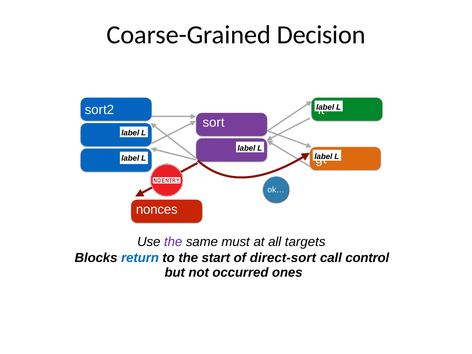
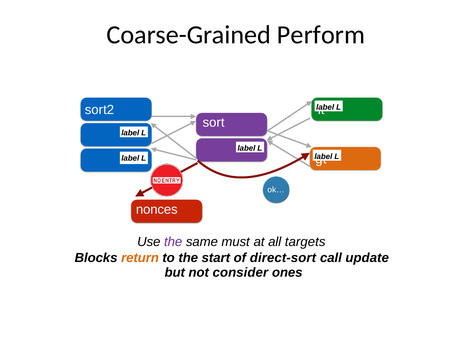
Decision: Decision -> Perform
return colour: blue -> orange
control: control -> update
occurred: occurred -> consider
